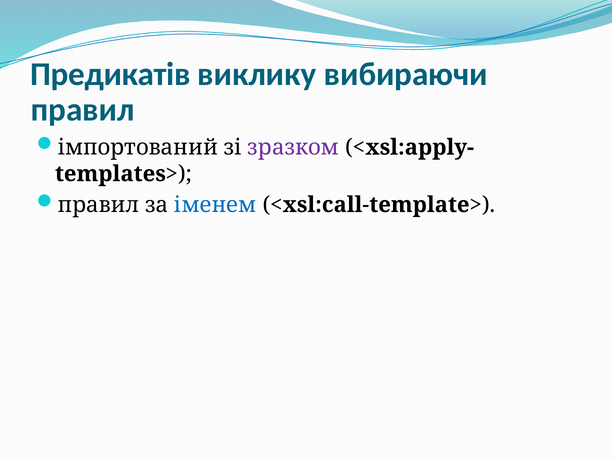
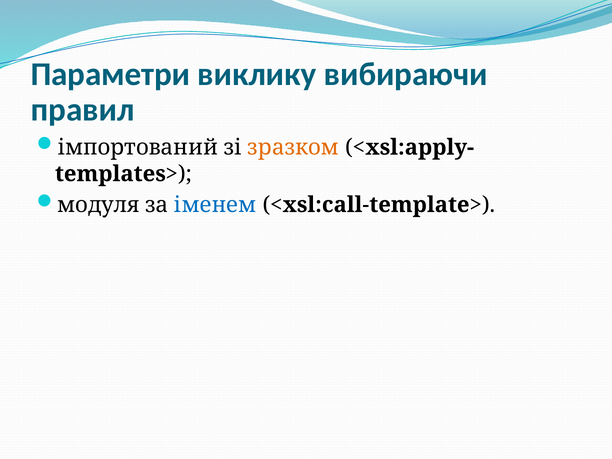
Предикатів: Предикатів -> Параметри
зразком colour: purple -> orange
правил at (98, 205): правил -> модуля
